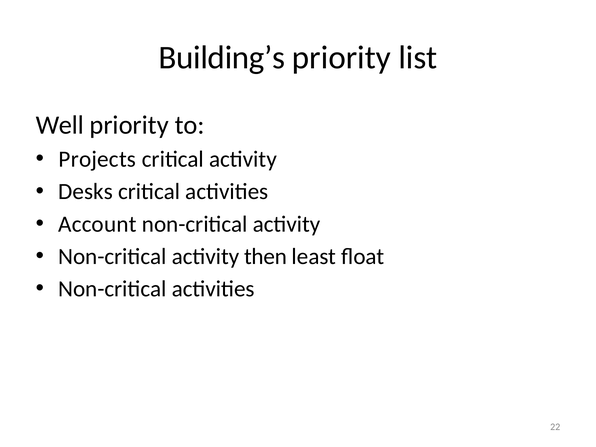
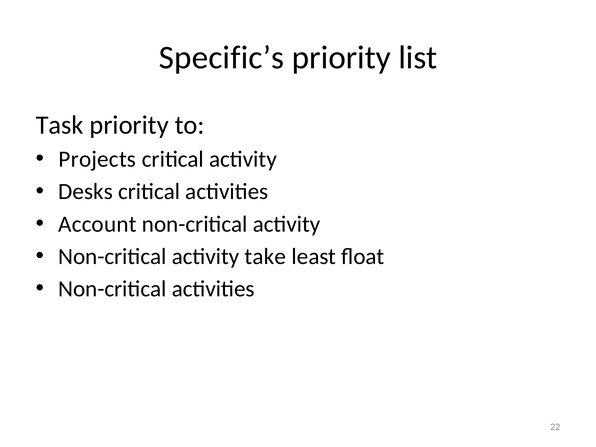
Building’s: Building’s -> Specific’s
Well: Well -> Task
then: then -> take
